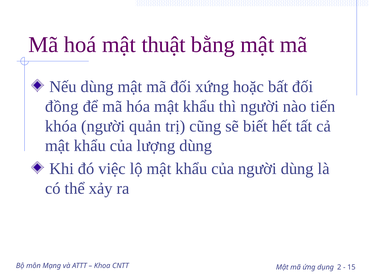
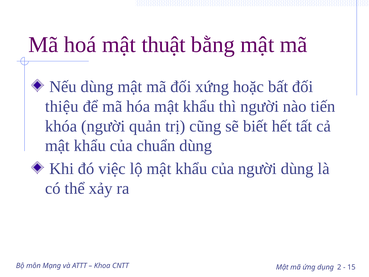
đồng: đồng -> thiệu
lượng: lượng -> chuẩn
